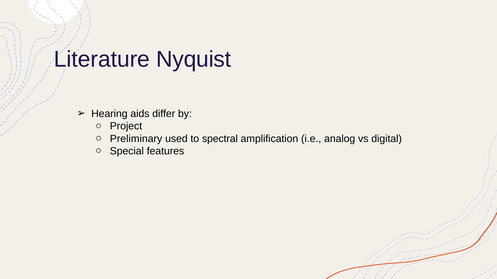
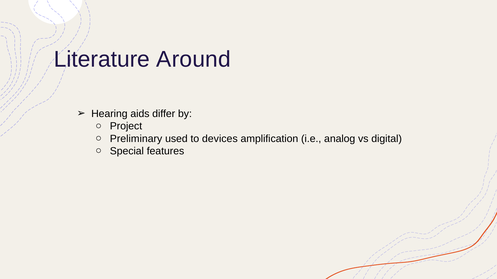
Nyquist: Nyquist -> Around
spectral: spectral -> devices
